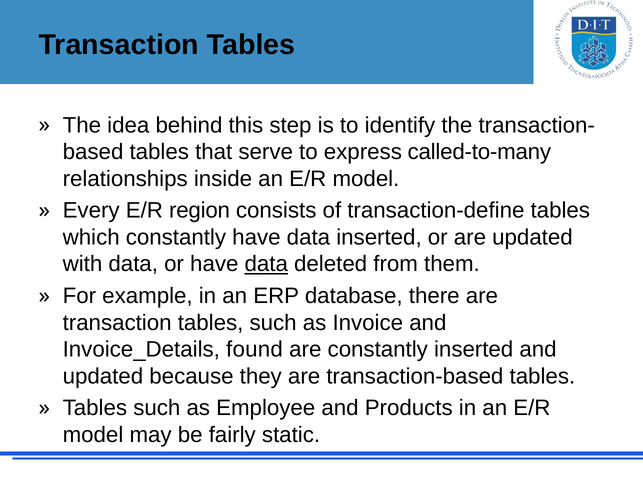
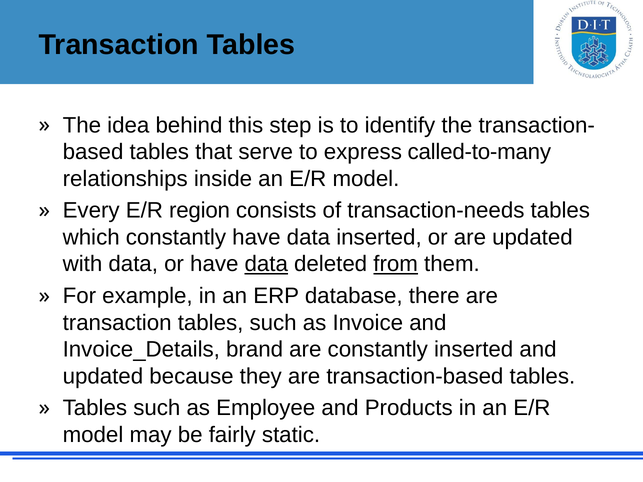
transaction-define: transaction-define -> transaction-needs
from underline: none -> present
found: found -> brand
